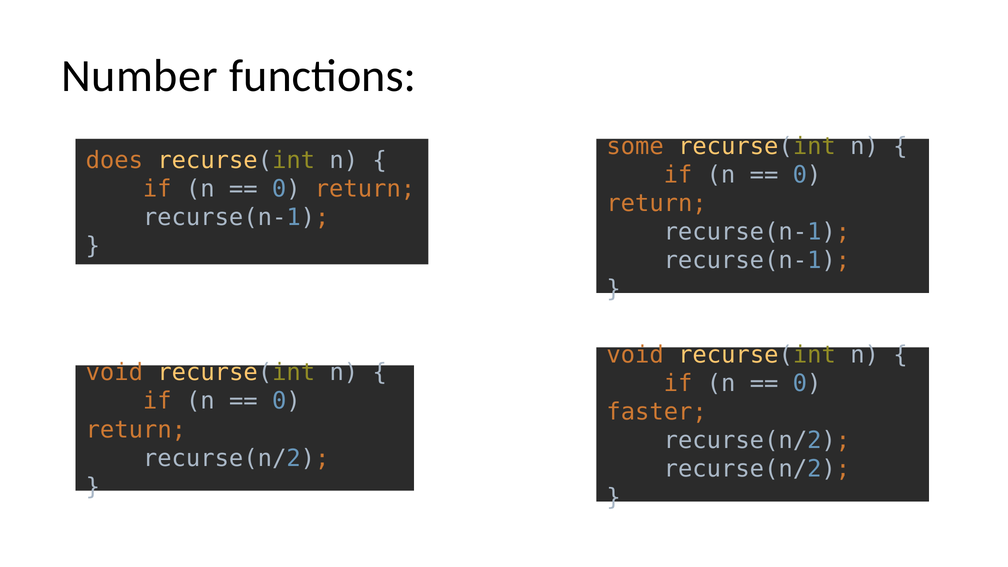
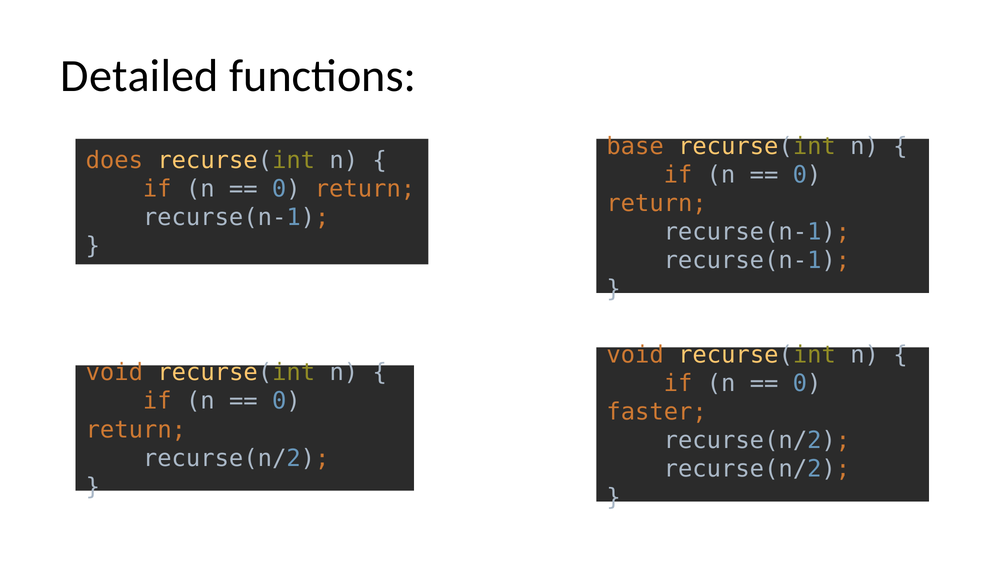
Number: Number -> Detailed
some: some -> base
